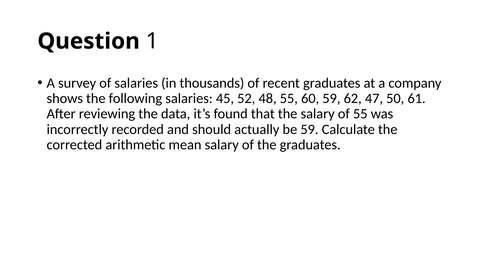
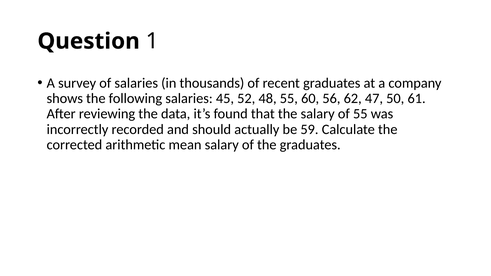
60 59: 59 -> 56
